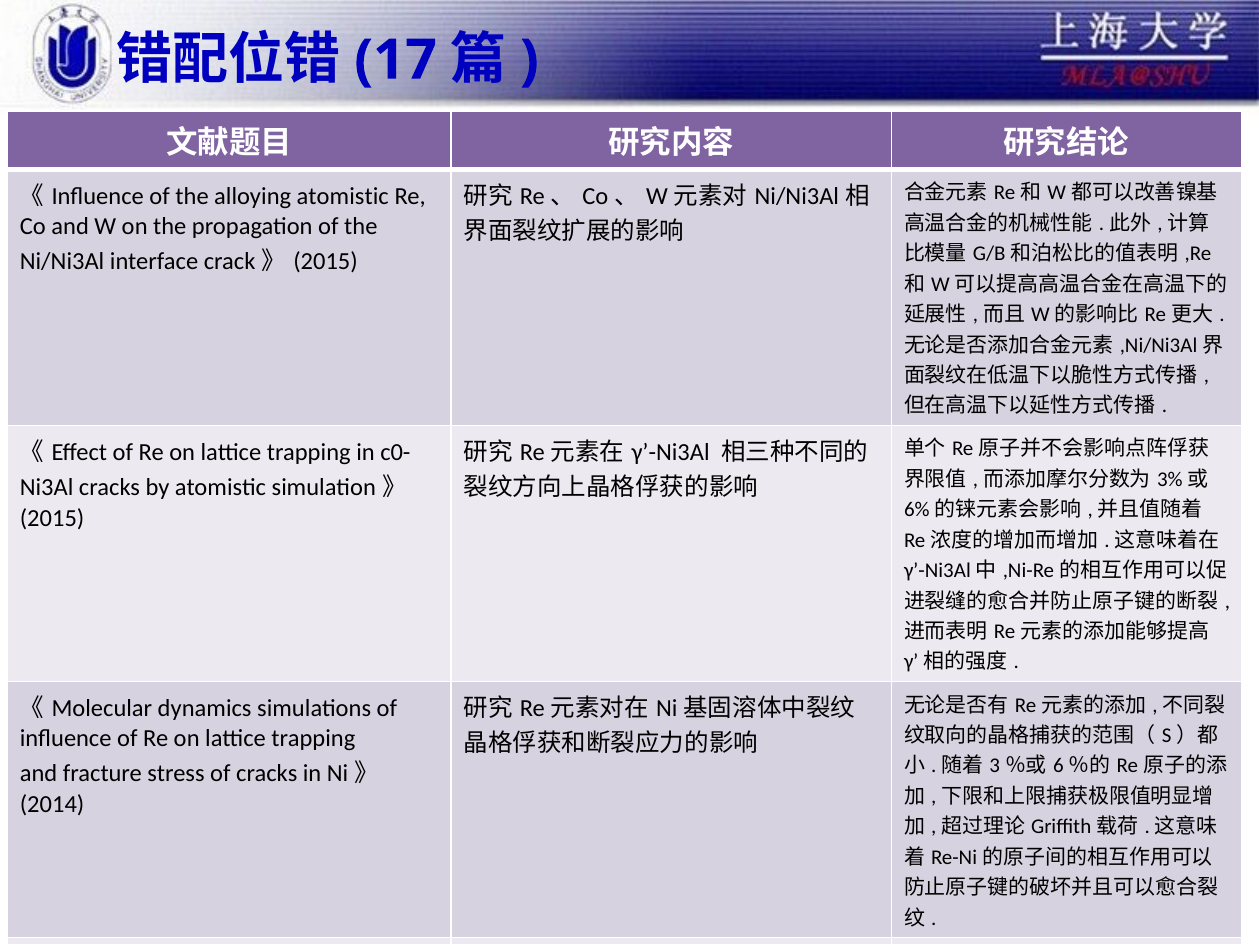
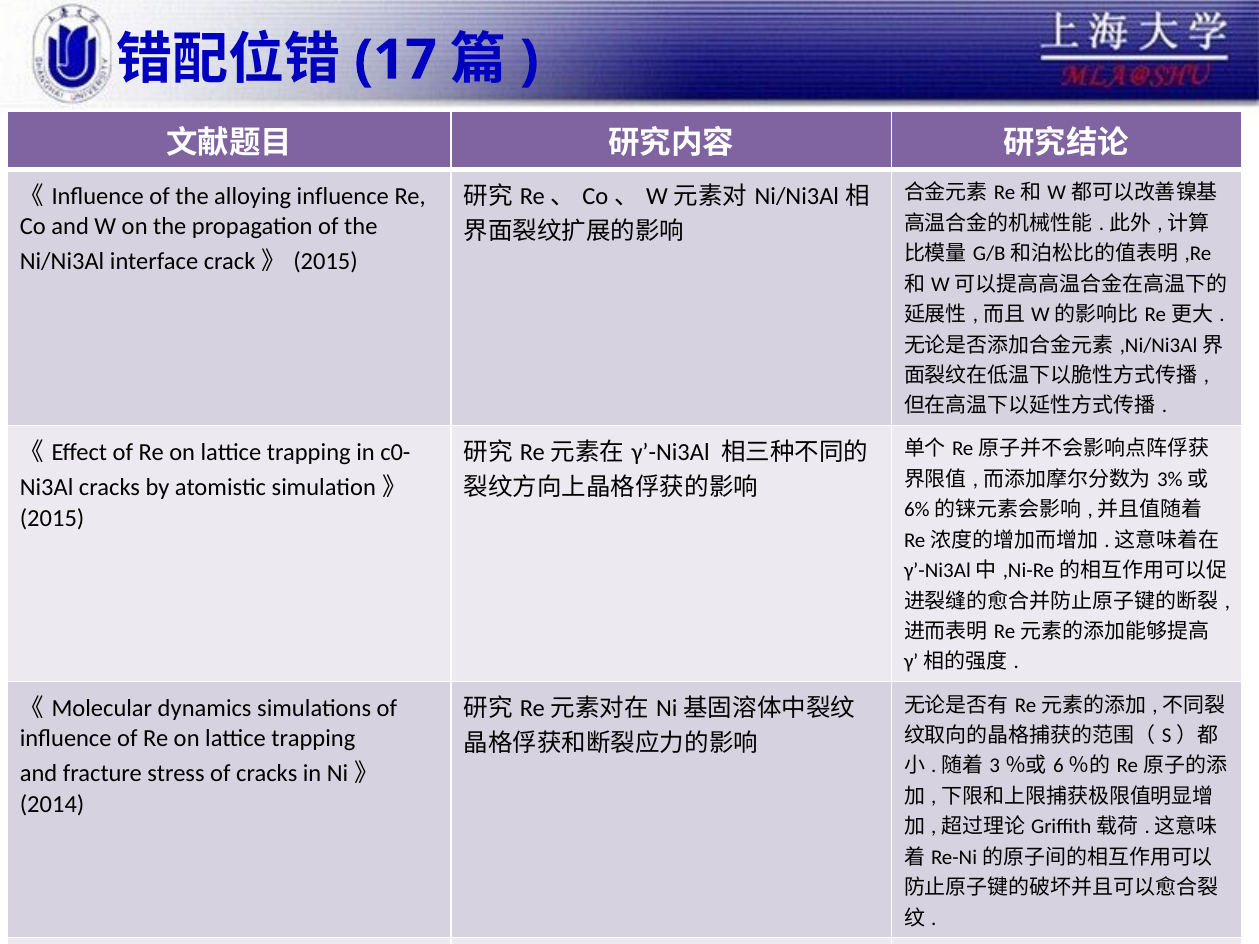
alloying atomistic: atomistic -> influence
